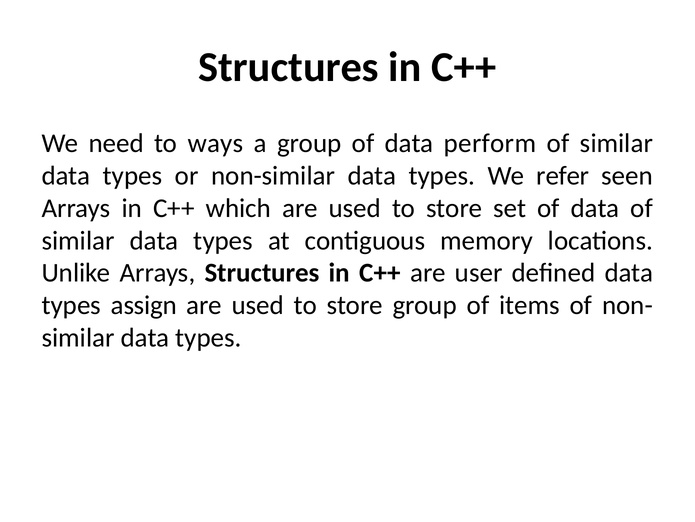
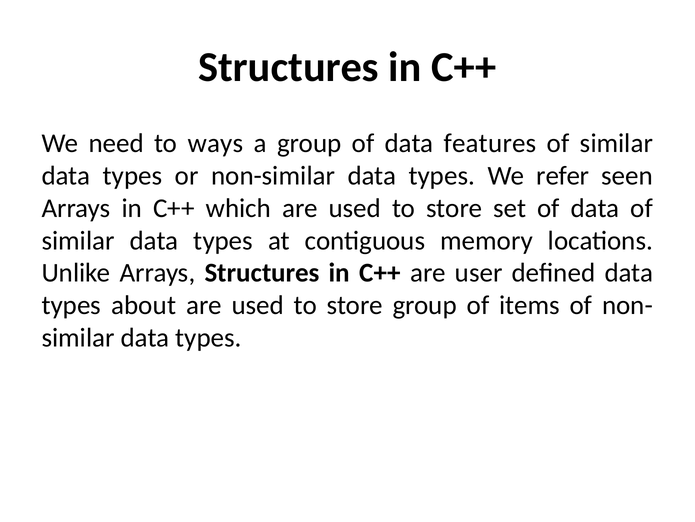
perform: perform -> features
assign: assign -> about
